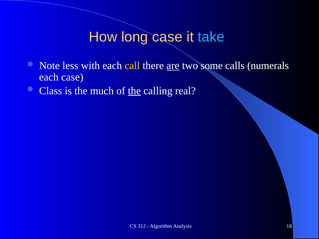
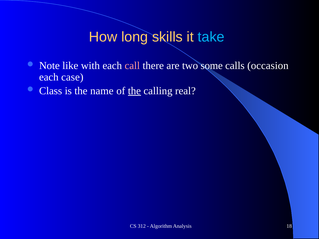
long case: case -> skills
less: less -> like
call colour: yellow -> pink
are underline: present -> none
numerals: numerals -> occasion
much: much -> name
